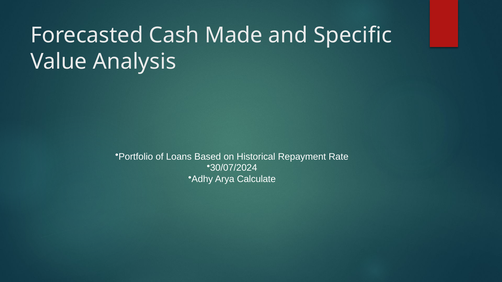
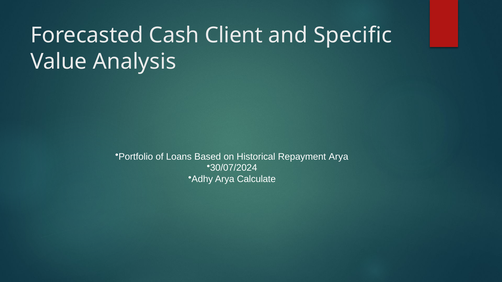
Made: Made -> Client
Repayment Rate: Rate -> Arya
